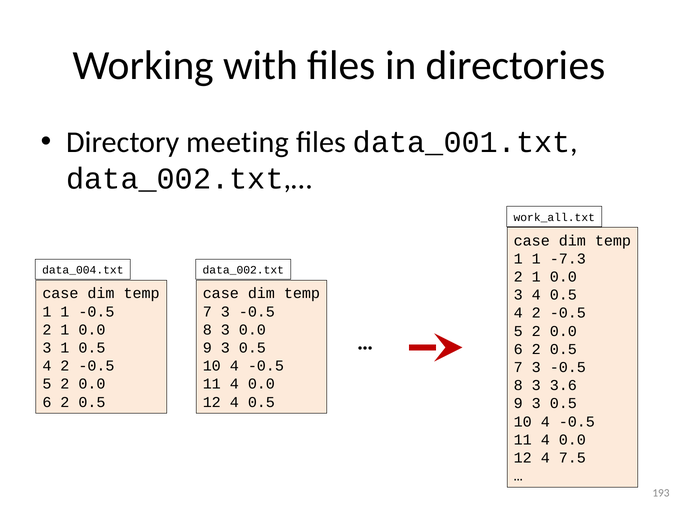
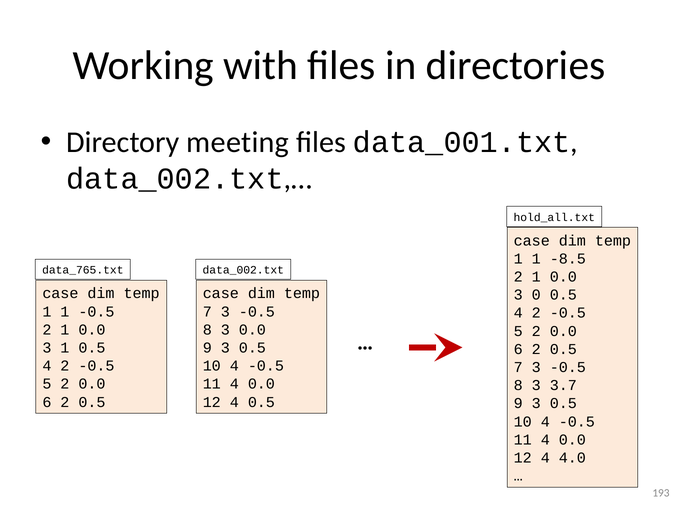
work_all.txt: work_all.txt -> hold_all.txt
-7.3: -7.3 -> -8.5
data_004.txt: data_004.txt -> data_765.txt
3 4: 4 -> 0
3.6: 3.6 -> 3.7
7.5: 7.5 -> 4.0
